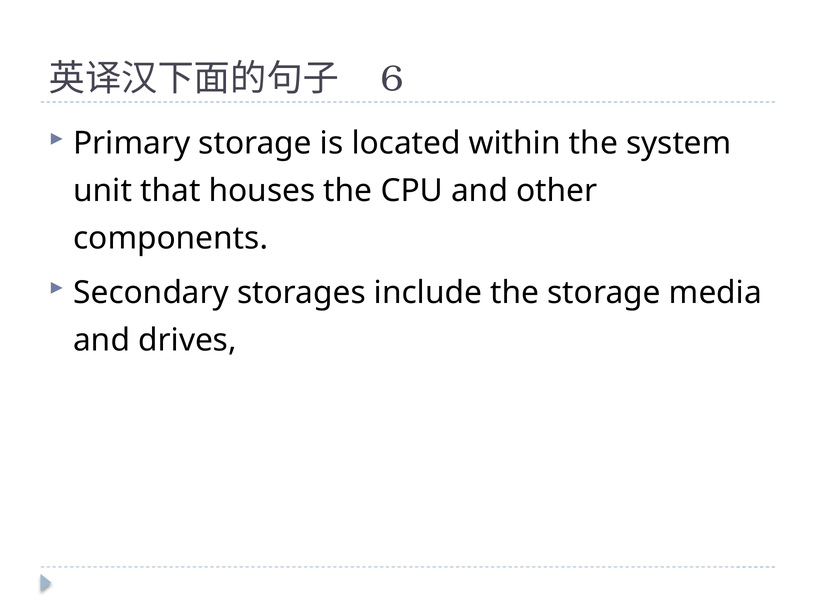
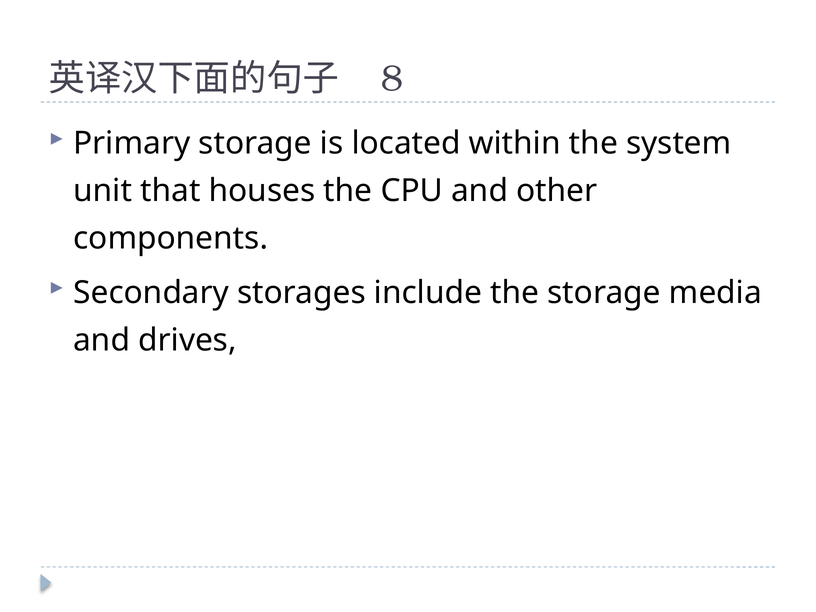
6: 6 -> 8
